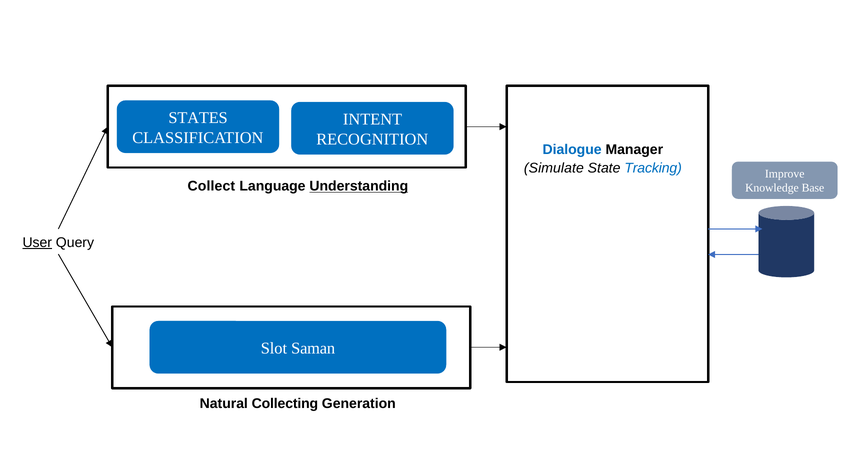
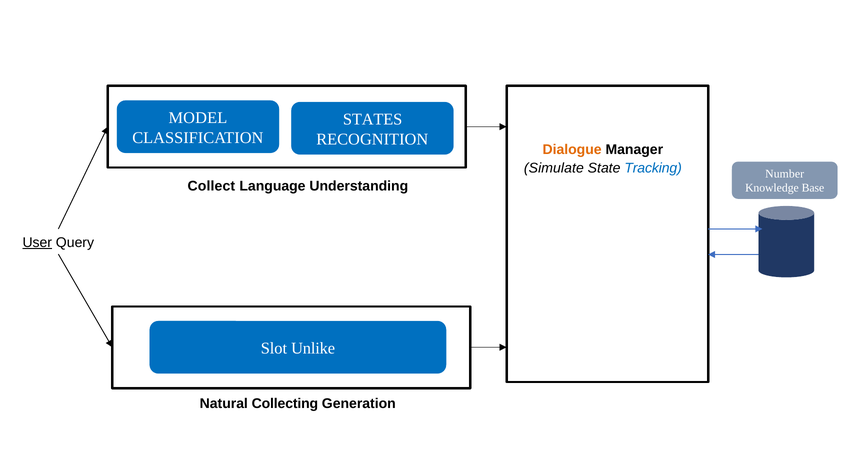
STATES: STATES -> MODEL
INTENT: INTENT -> STATES
Dialogue colour: blue -> orange
Improve: Improve -> Number
Understanding underline: present -> none
Saman: Saman -> Unlike
